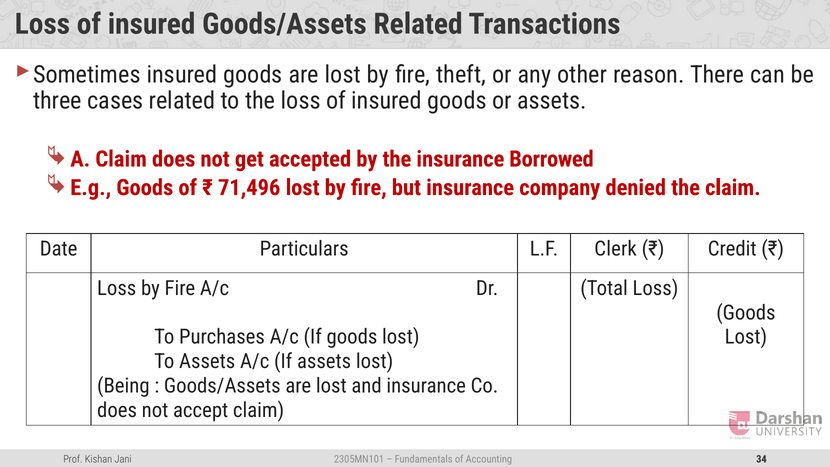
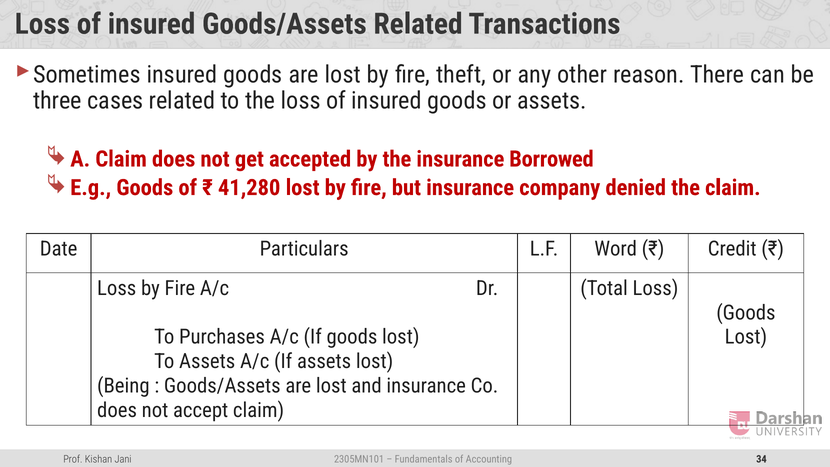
71,496: 71,496 -> 41,280
Clerk: Clerk -> Word
